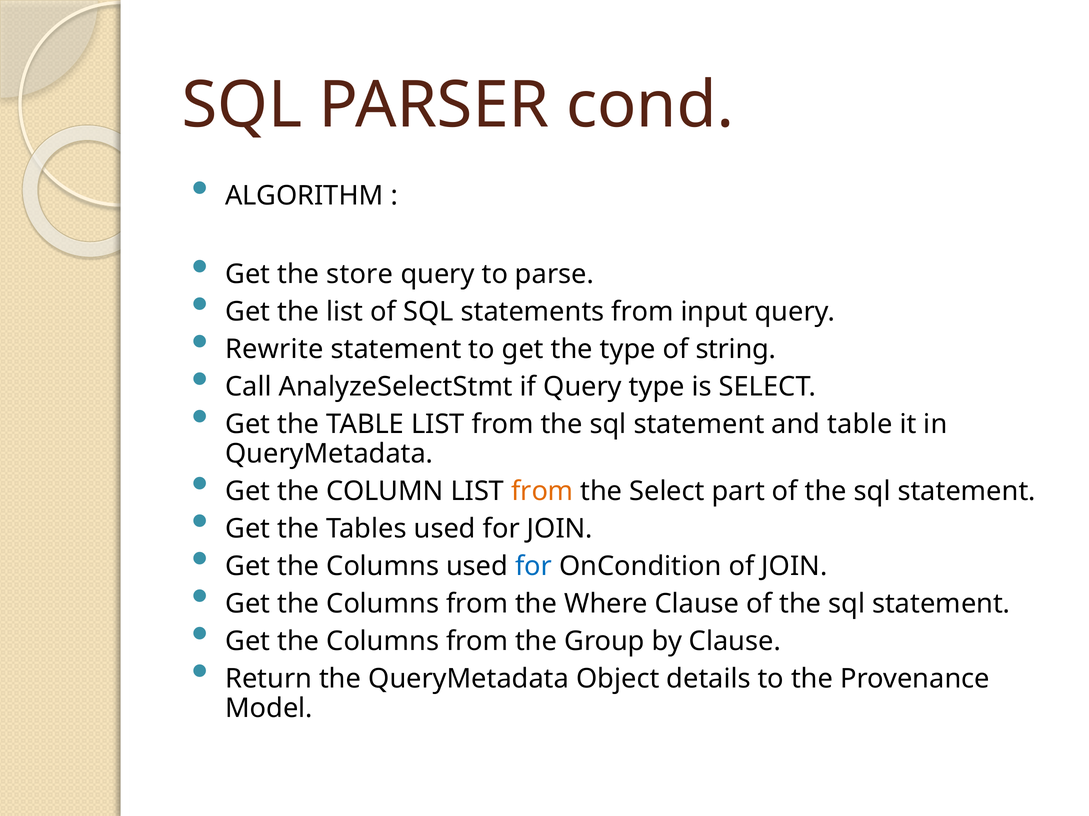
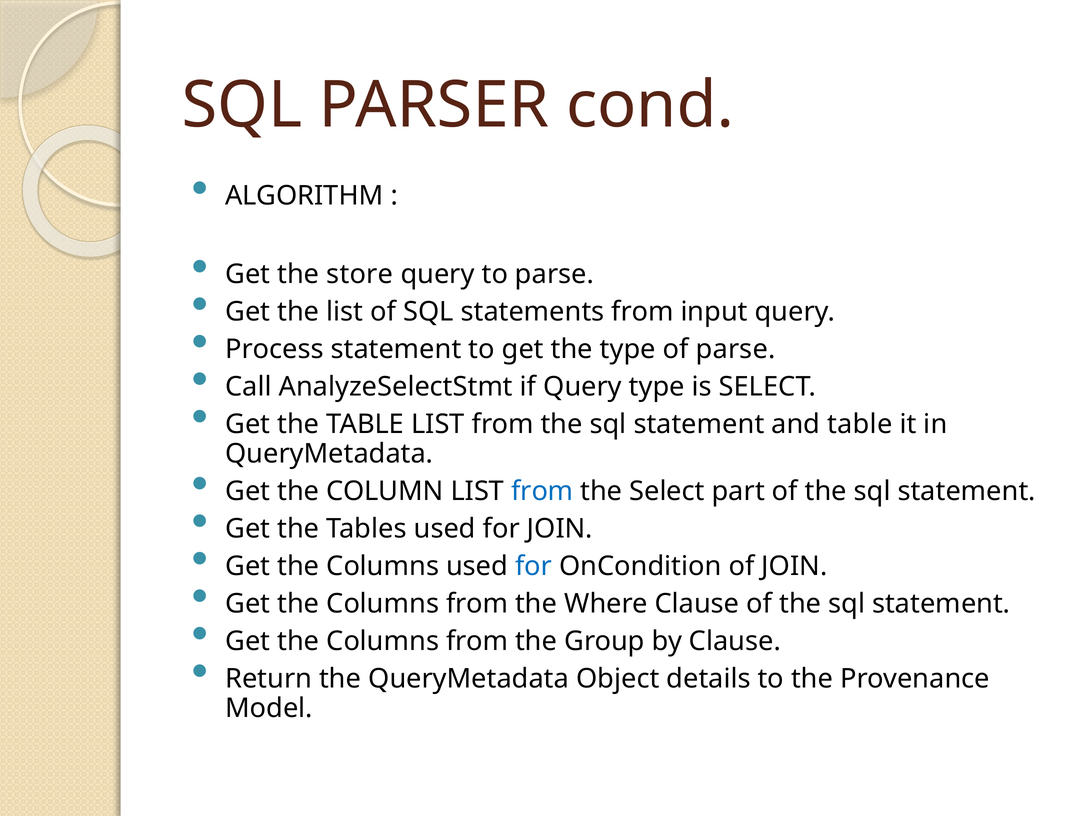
Rewrite: Rewrite -> Process
of string: string -> parse
from at (542, 492) colour: orange -> blue
